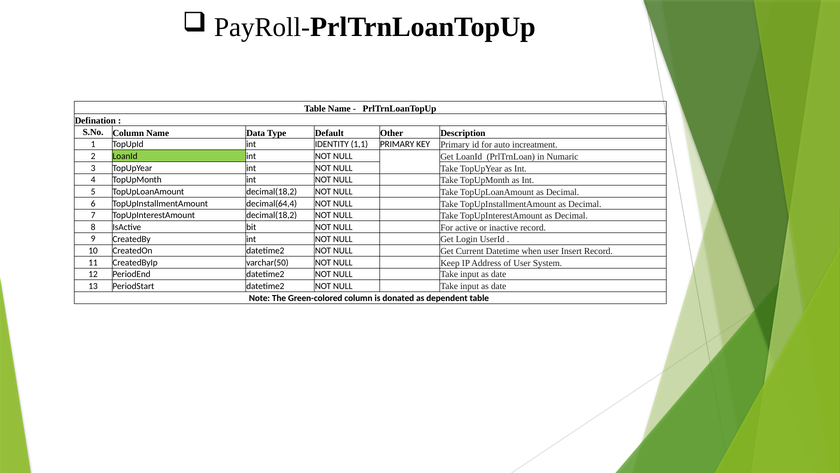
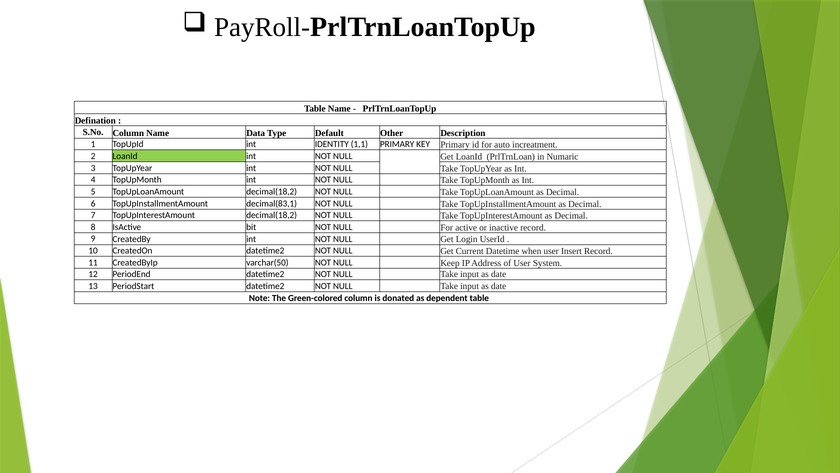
decimal(64,4: decimal(64,4 -> decimal(83,1
